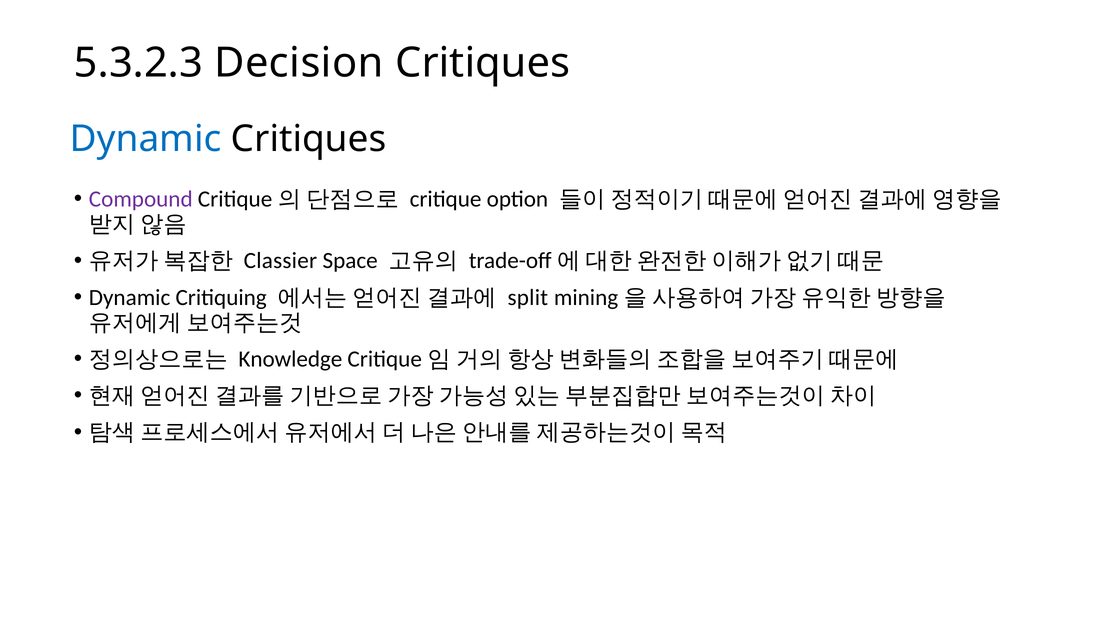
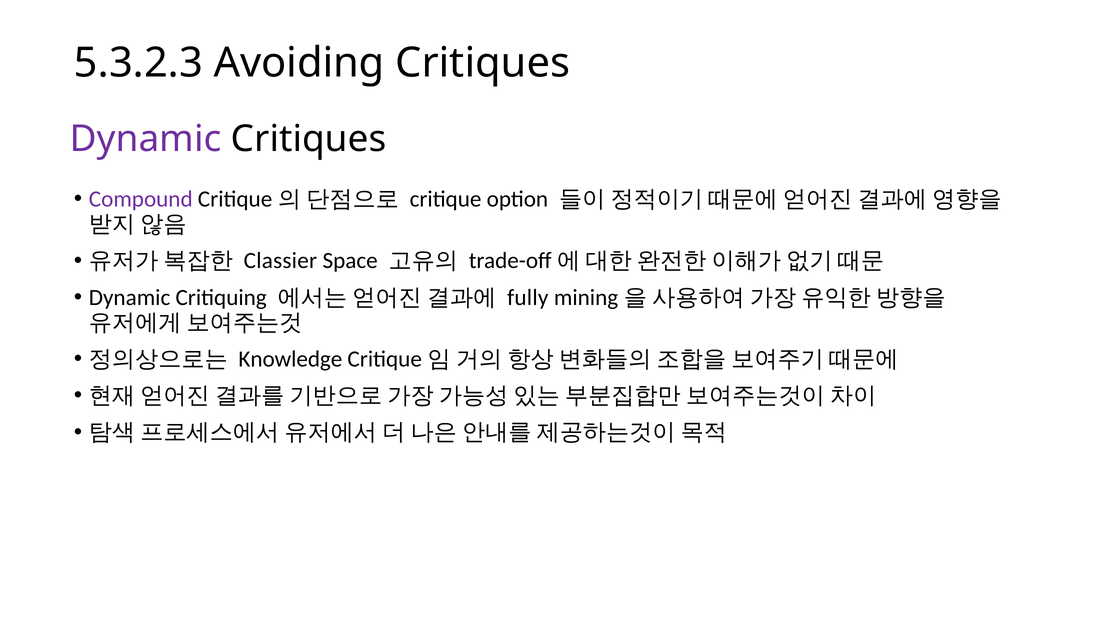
Decision: Decision -> Avoiding
Dynamic at (146, 139) colour: blue -> purple
split: split -> fully
